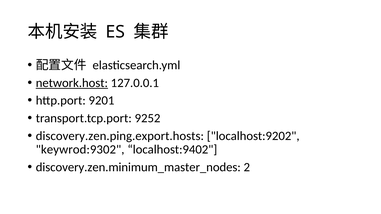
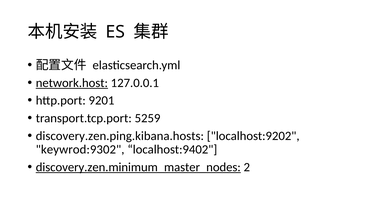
9252: 9252 -> 5259
discovery.zen.ping.export.hosts: discovery.zen.ping.export.hosts -> discovery.zen.ping.kibana.hosts
discovery.zen.minimum_master_nodes underline: none -> present
